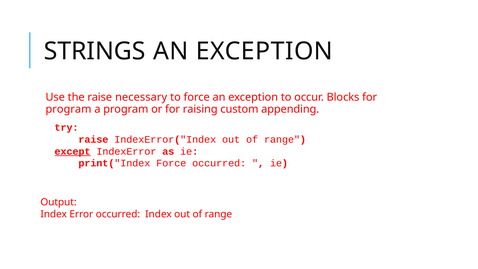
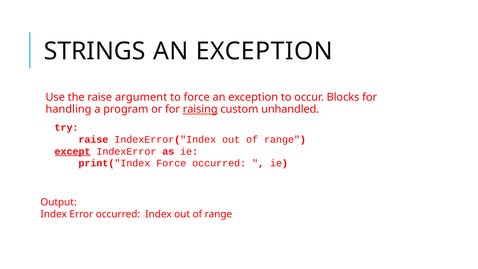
necessary: necessary -> argument
program at (68, 109): program -> handling
raising underline: none -> present
appending: appending -> unhandled
